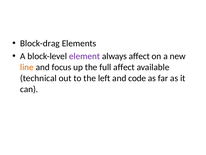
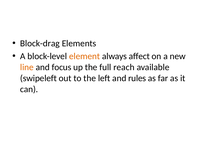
element colour: purple -> orange
full affect: affect -> reach
technical: technical -> swipeleft
code: code -> rules
